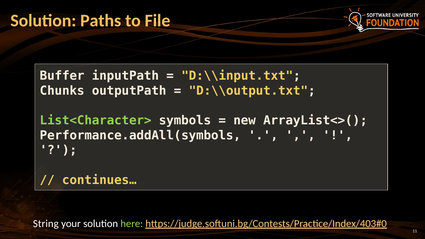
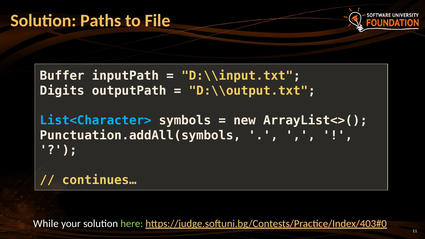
Chunks: Chunks -> Digits
List<Character> colour: light green -> light blue
Performance.addAll(symbols: Performance.addAll(symbols -> Punctuation.addAll(symbols
String: String -> While
